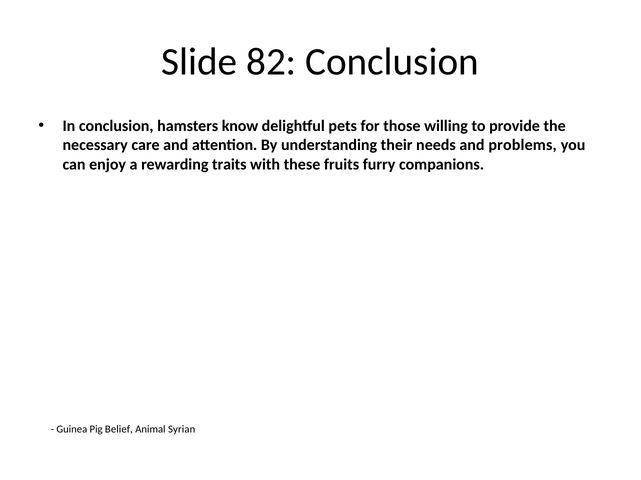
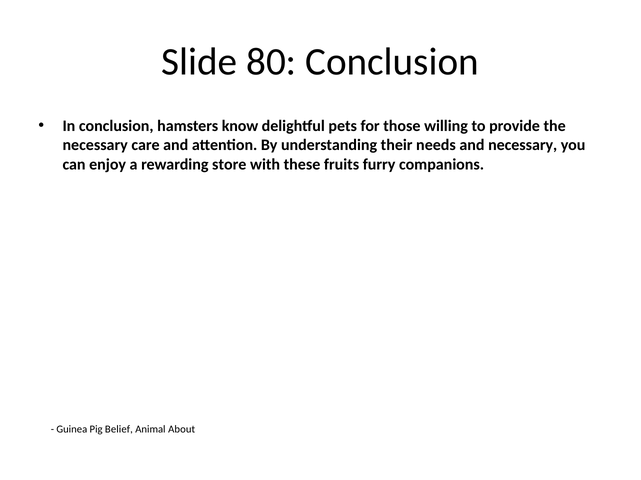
82: 82 -> 80
and problems: problems -> necessary
traits: traits -> store
Syrian: Syrian -> About
